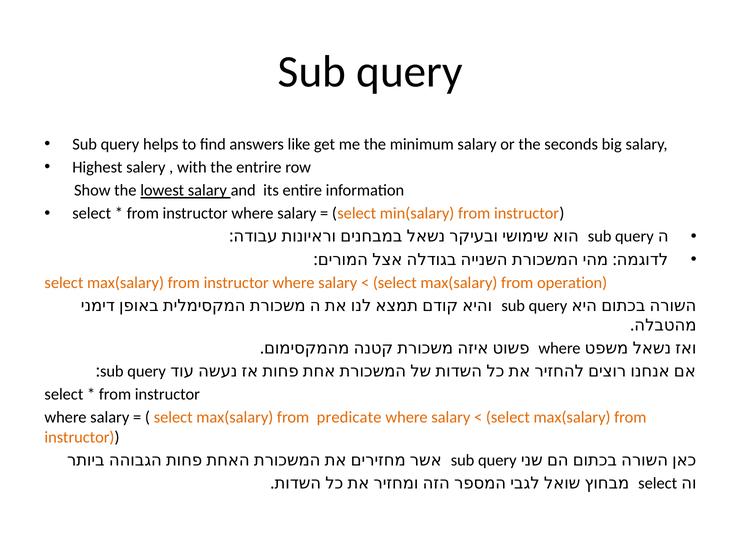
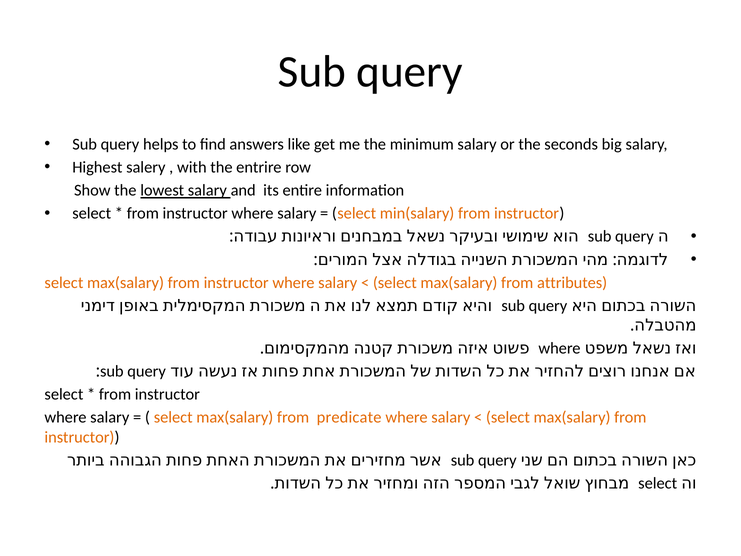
operation: operation -> attributes
